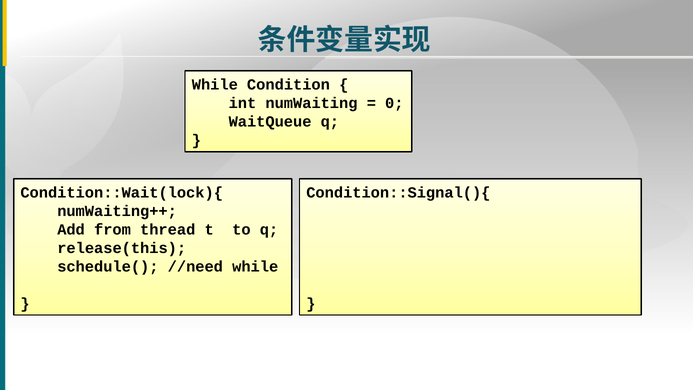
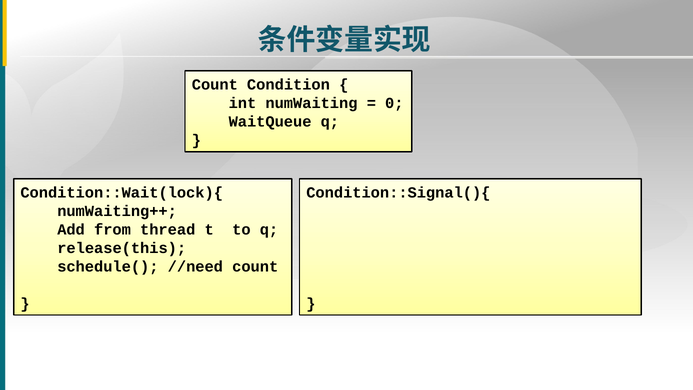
While at (215, 85): While -> Count
//need while: while -> count
